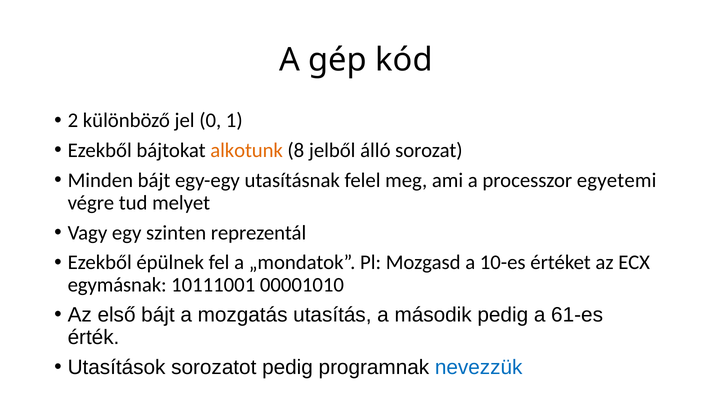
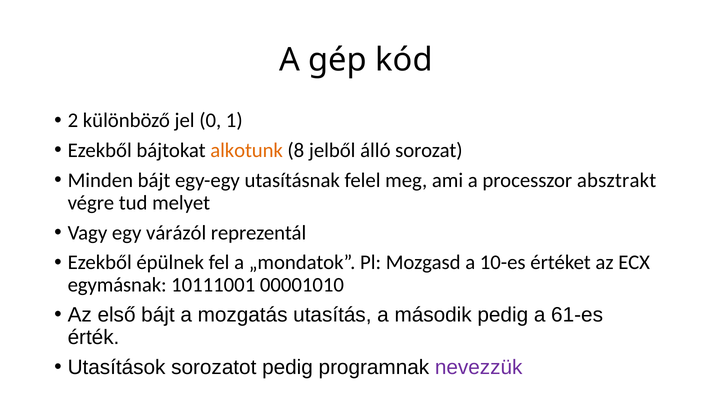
egyetemi: egyetemi -> absztrakt
szinten: szinten -> várázól
nevezzük colour: blue -> purple
